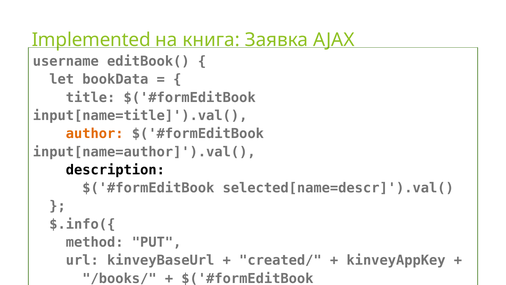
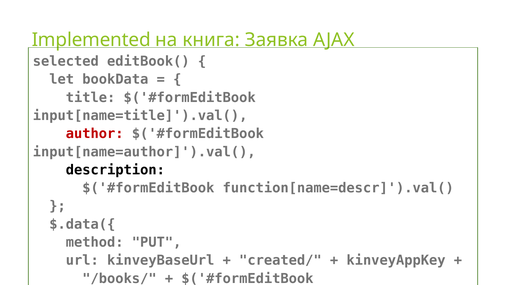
username: username -> selected
author colour: orange -> red
selected[name=descr]').val(: selected[name=descr]').val( -> function[name=descr]').val(
$.info({: $.info({ -> $.data({
